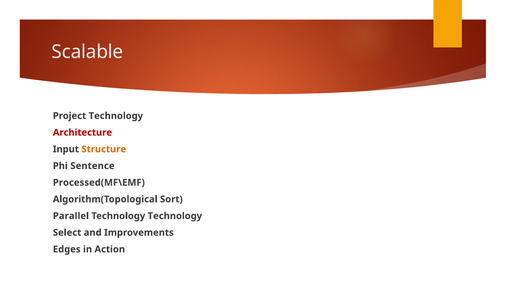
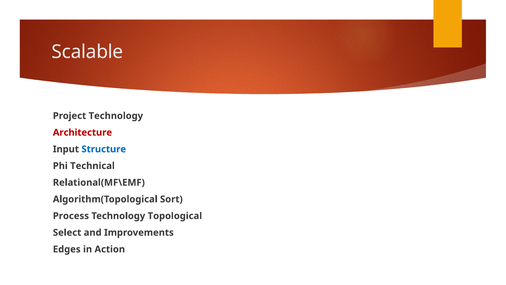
Structure colour: orange -> blue
Sentence: Sentence -> Technical
Processed(MF\EMF: Processed(MF\EMF -> Relational(MF\EMF
Parallel: Parallel -> Process
Technology Technology: Technology -> Topological
